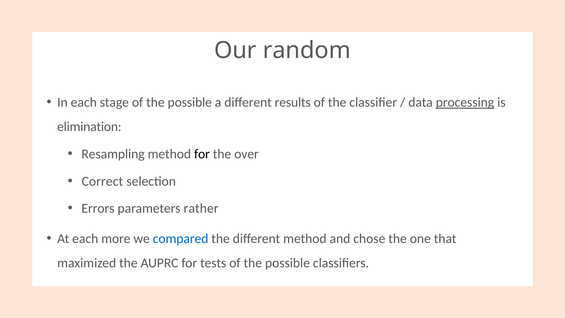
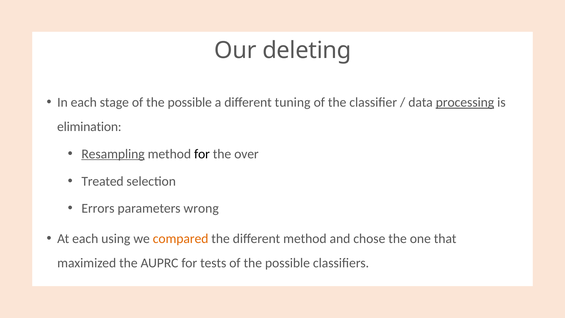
random: random -> deleting
results: results -> tuning
Resampling underline: none -> present
Correct: Correct -> Treated
rather: rather -> wrong
more: more -> using
compared colour: blue -> orange
